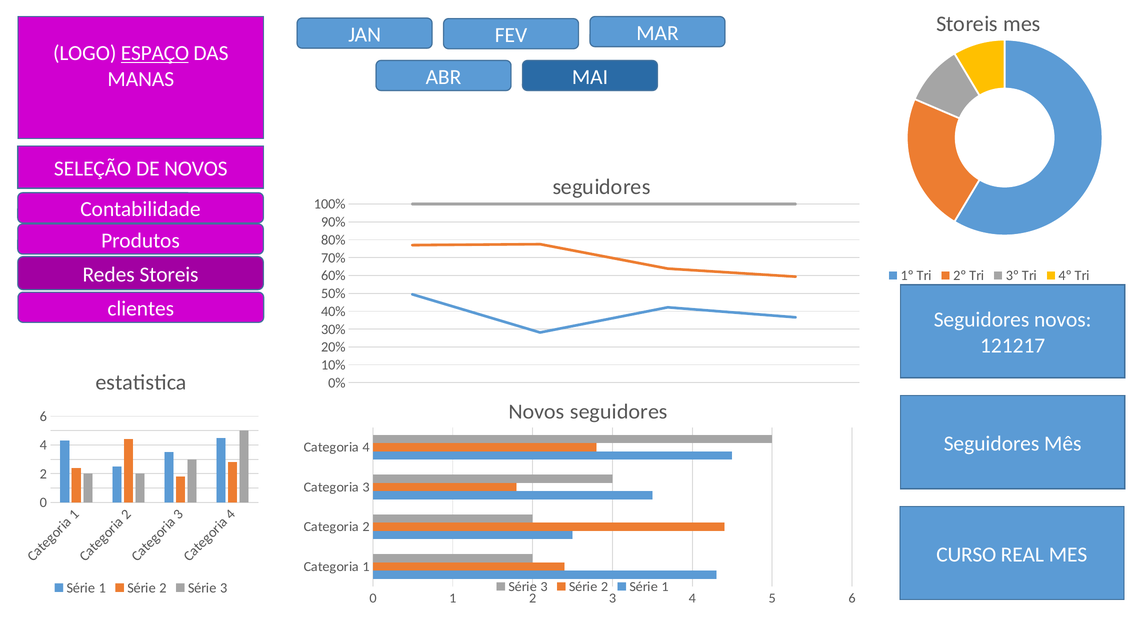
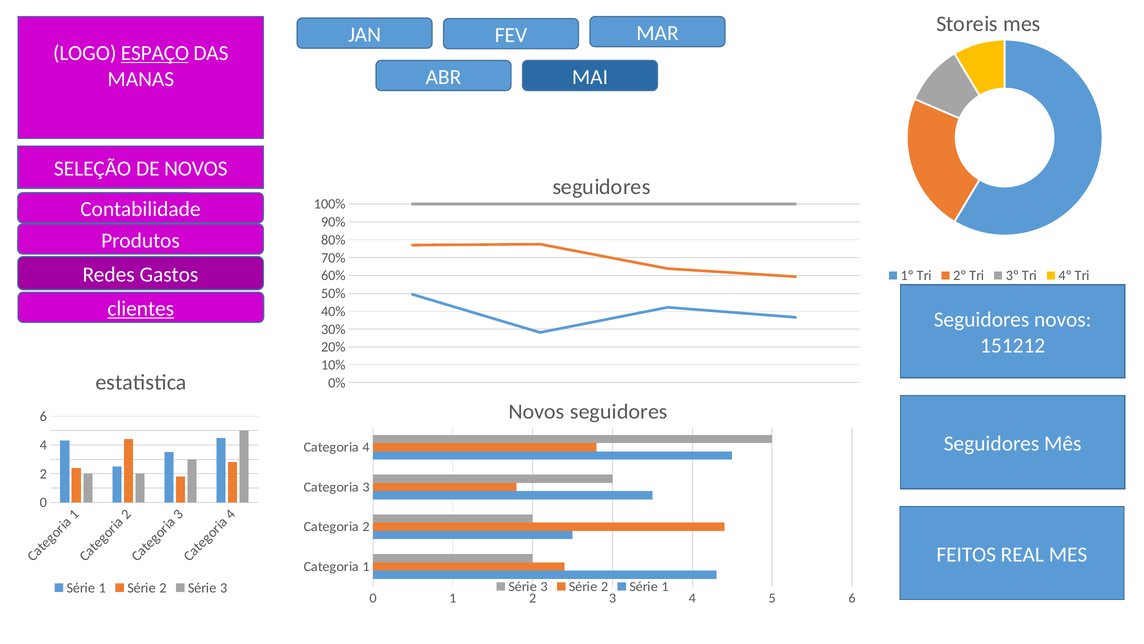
Redes Storeis: Storeis -> Gastos
clientes underline: none -> present
121217: 121217 -> 151212
CURSO: CURSO -> FEITOS
